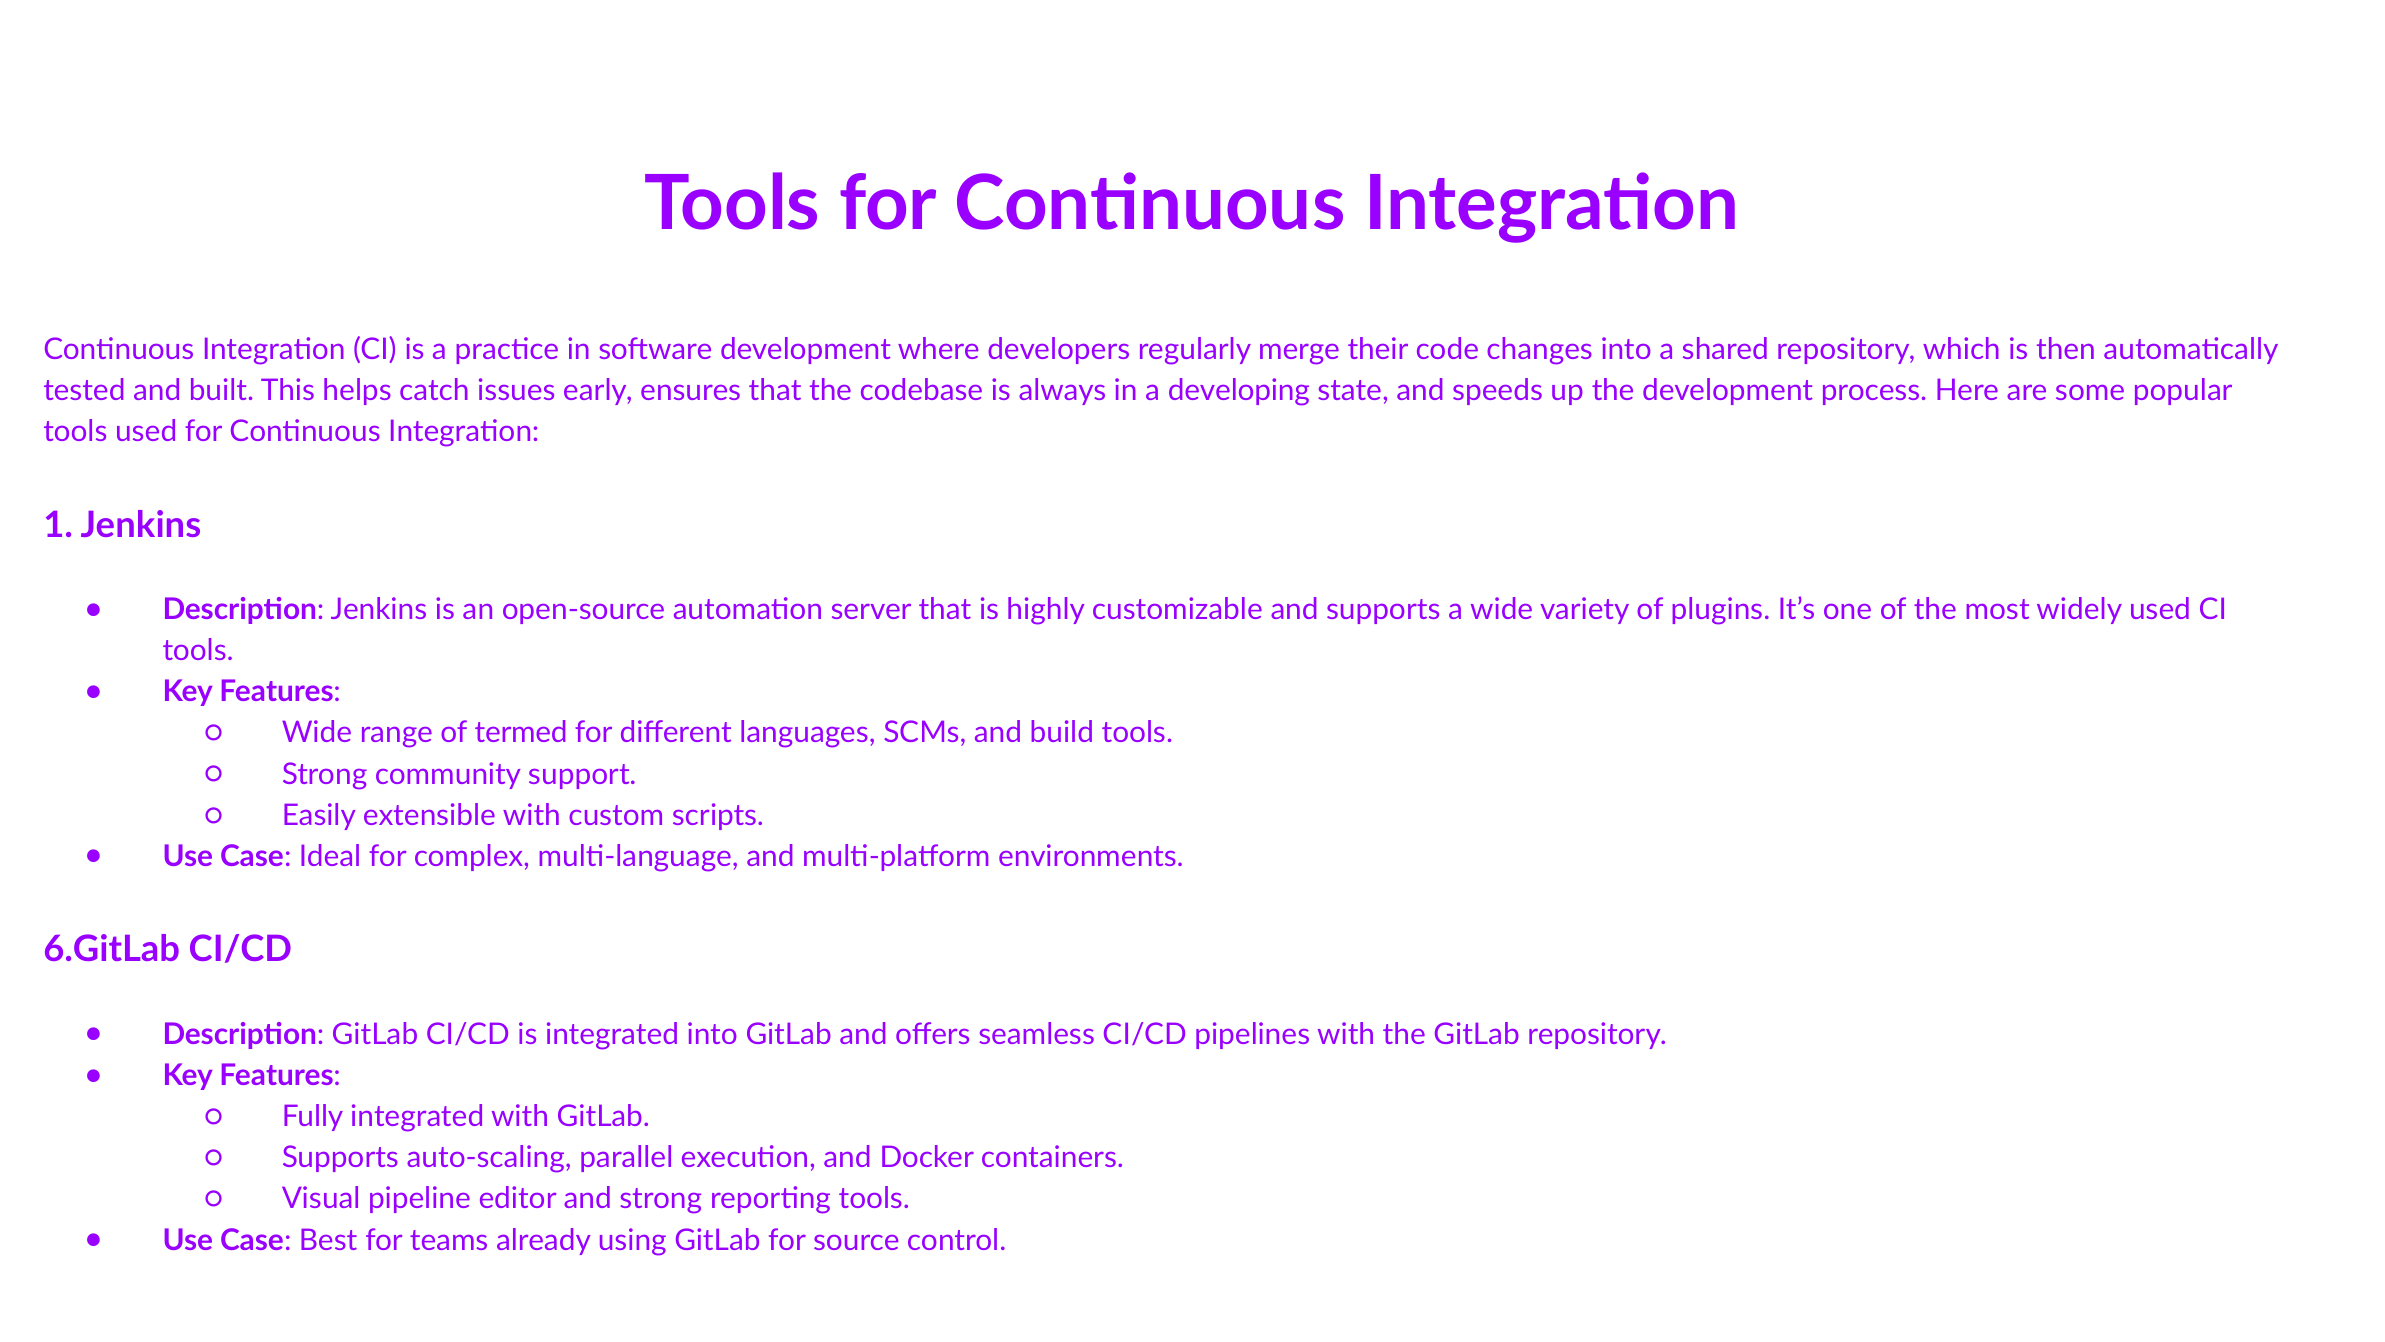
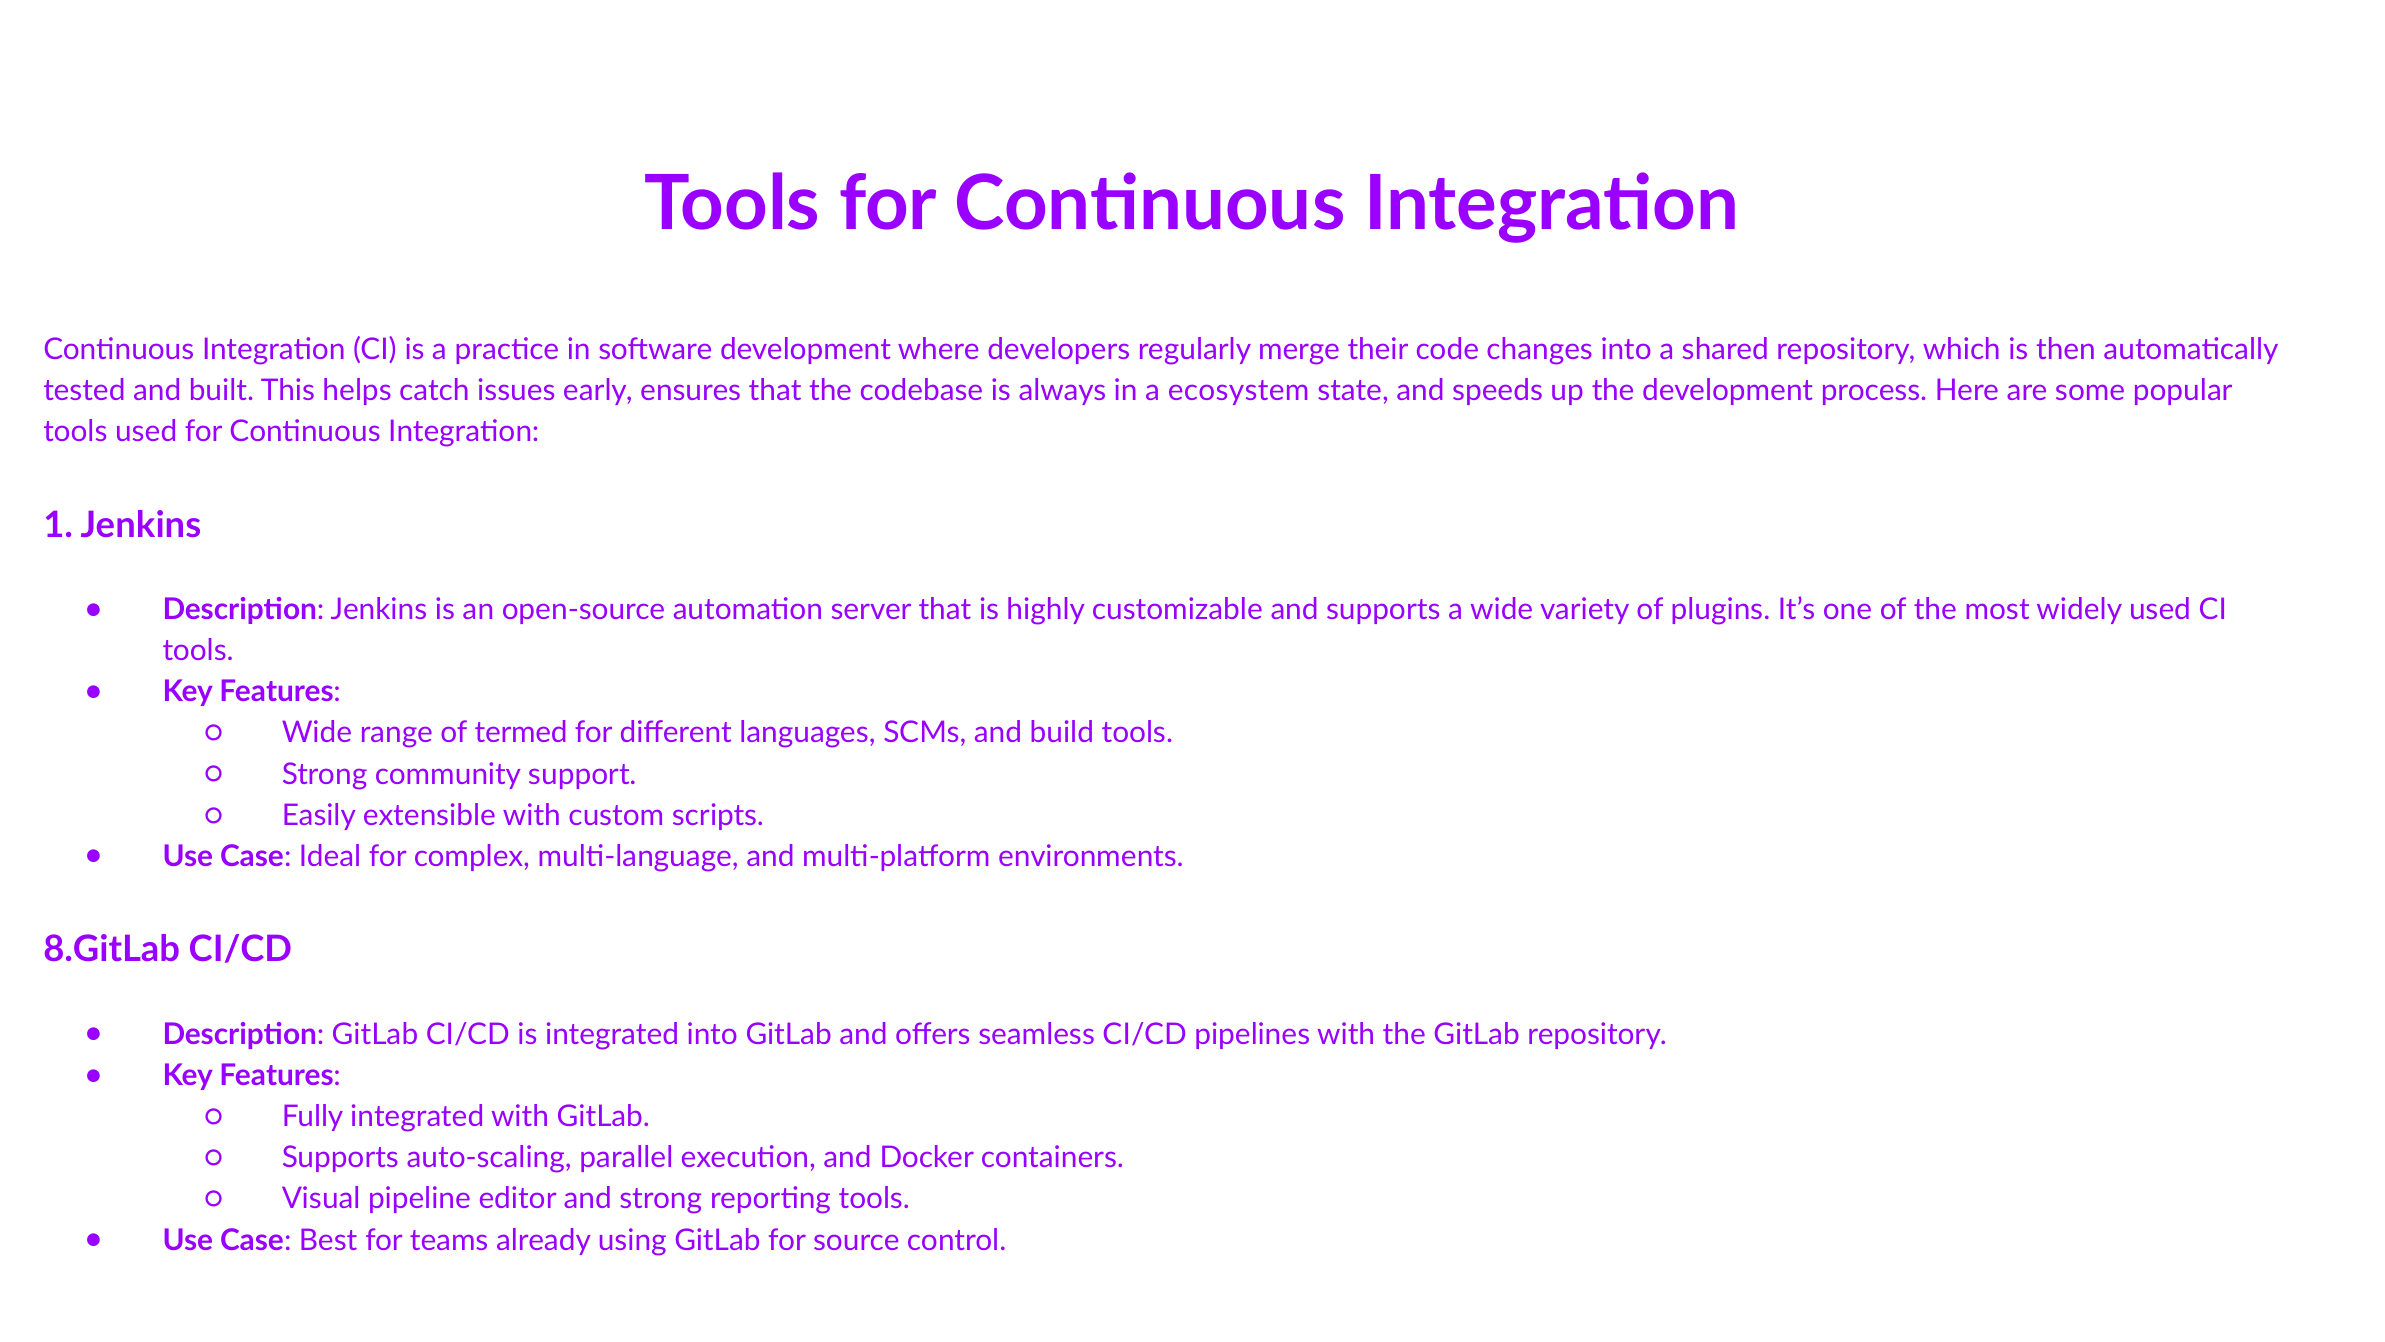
developing: developing -> ecosystem
6.GitLab: 6.GitLab -> 8.GitLab
